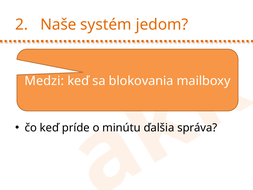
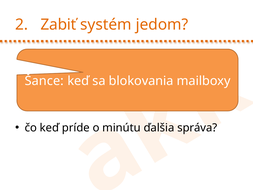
Naše: Naše -> Zabiť
Medzi: Medzi -> Šance
